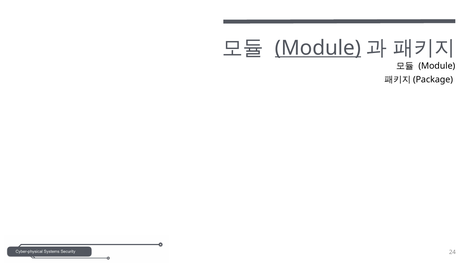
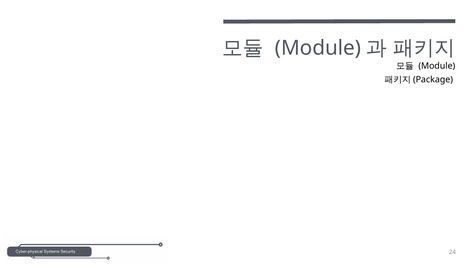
Module at (318, 48) underline: present -> none
